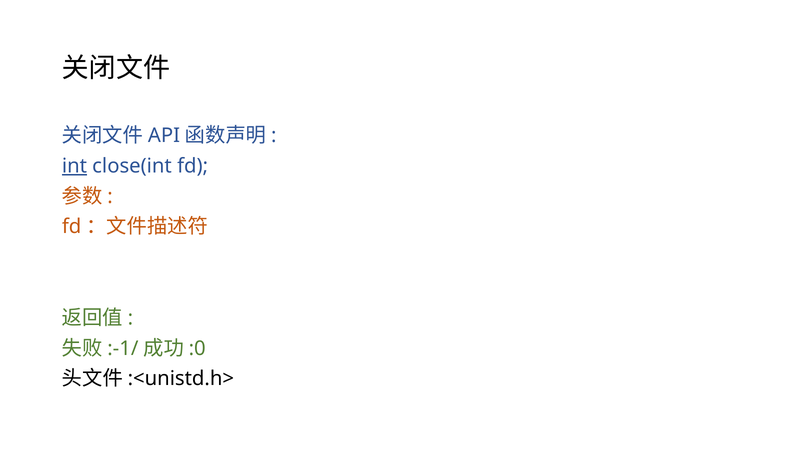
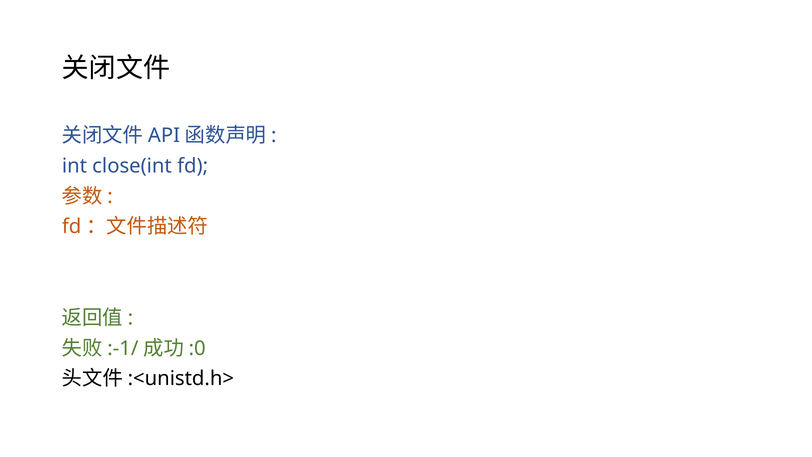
int underline: present -> none
